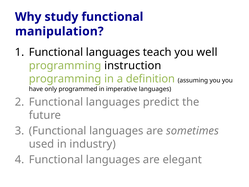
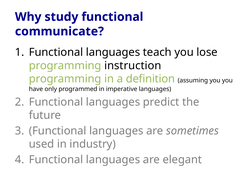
manipulation: manipulation -> communicate
well: well -> lose
